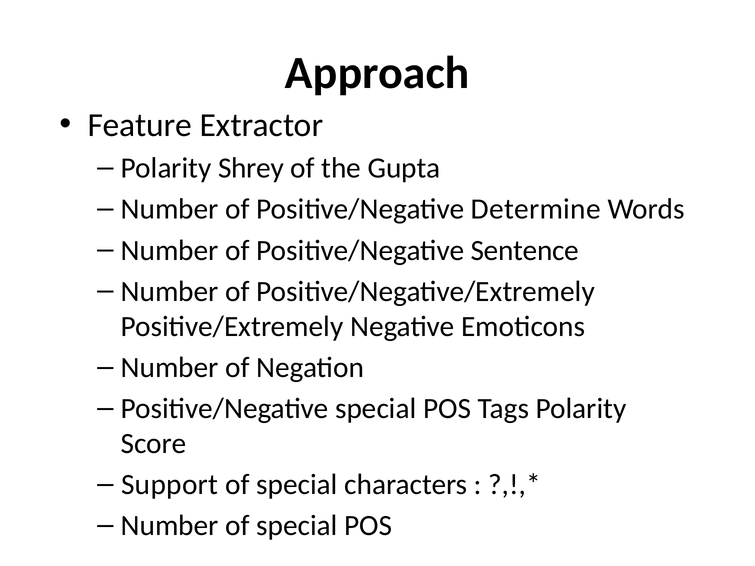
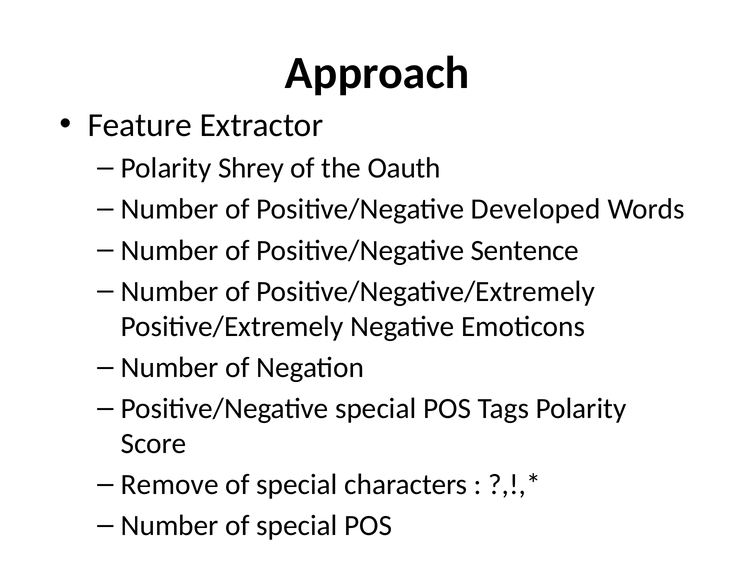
Gupta: Gupta -> Oauth
Determine: Determine -> Developed
Support: Support -> Remove
